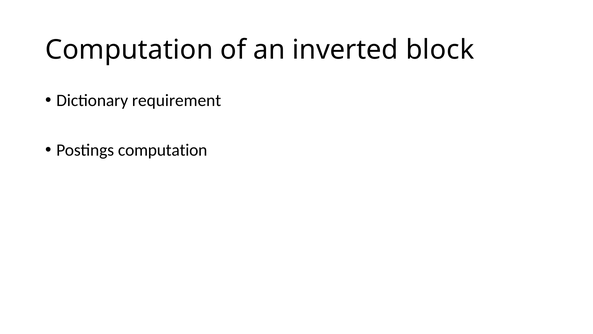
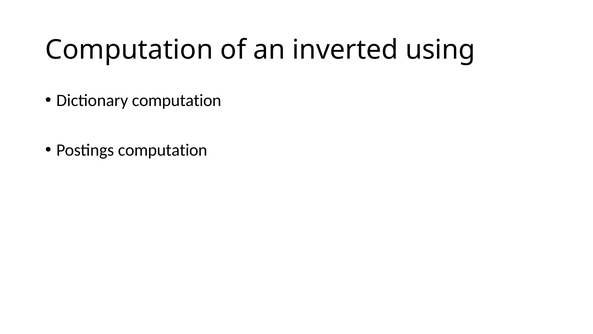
block: block -> using
Dictionary requirement: requirement -> computation
